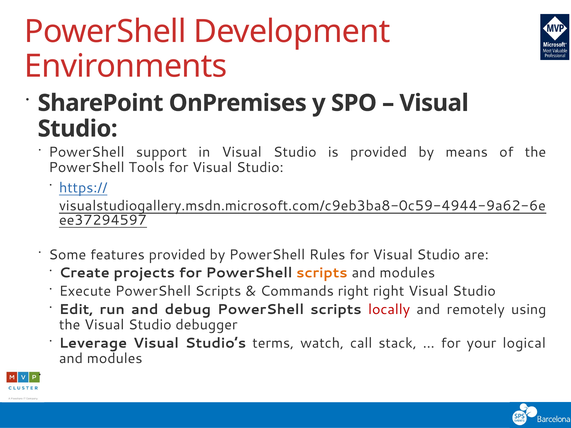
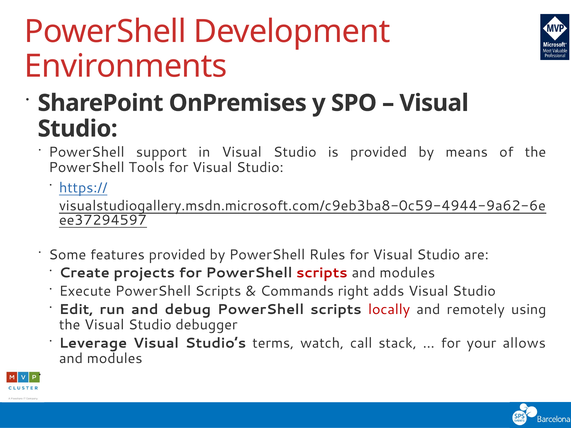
scripts at (322, 273) colour: orange -> red
right right: right -> adds
logical: logical -> allows
